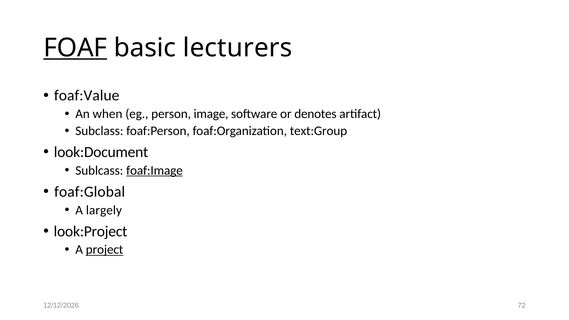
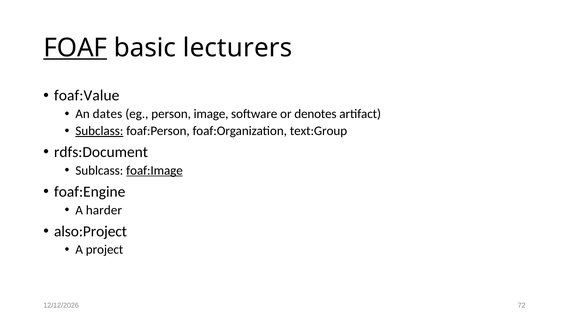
when: when -> dates
Subclass underline: none -> present
look:Document: look:Document -> rdfs:Document
foaf:Global: foaf:Global -> foaf:Engine
largely: largely -> harder
look:Project: look:Project -> also:Project
project underline: present -> none
